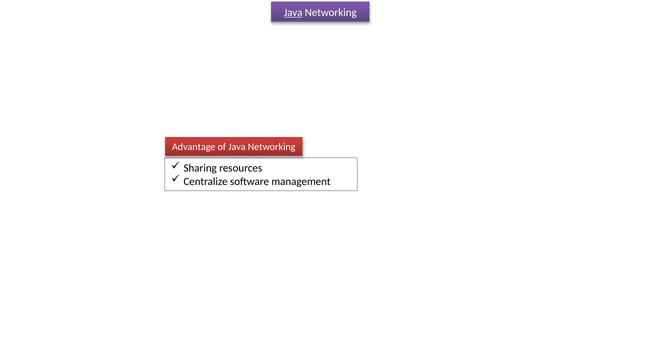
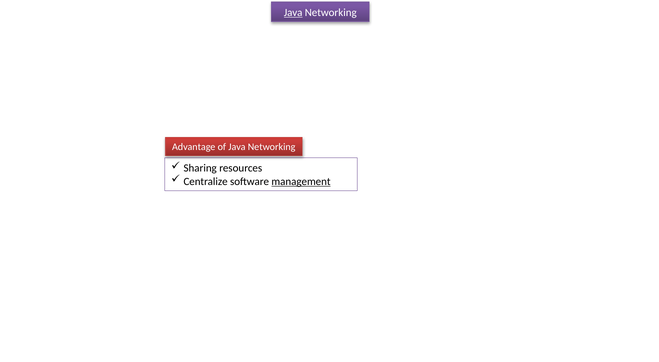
management underline: none -> present
